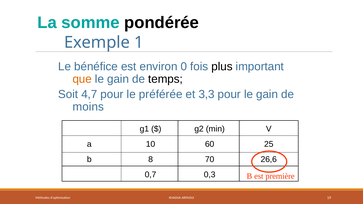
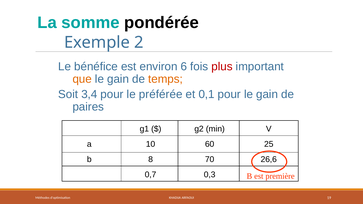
1: 1 -> 2
0: 0 -> 6
plus colour: black -> red
temps colour: black -> orange
4,7: 4,7 -> 3,4
3,3: 3,3 -> 0,1
moins: moins -> paires
